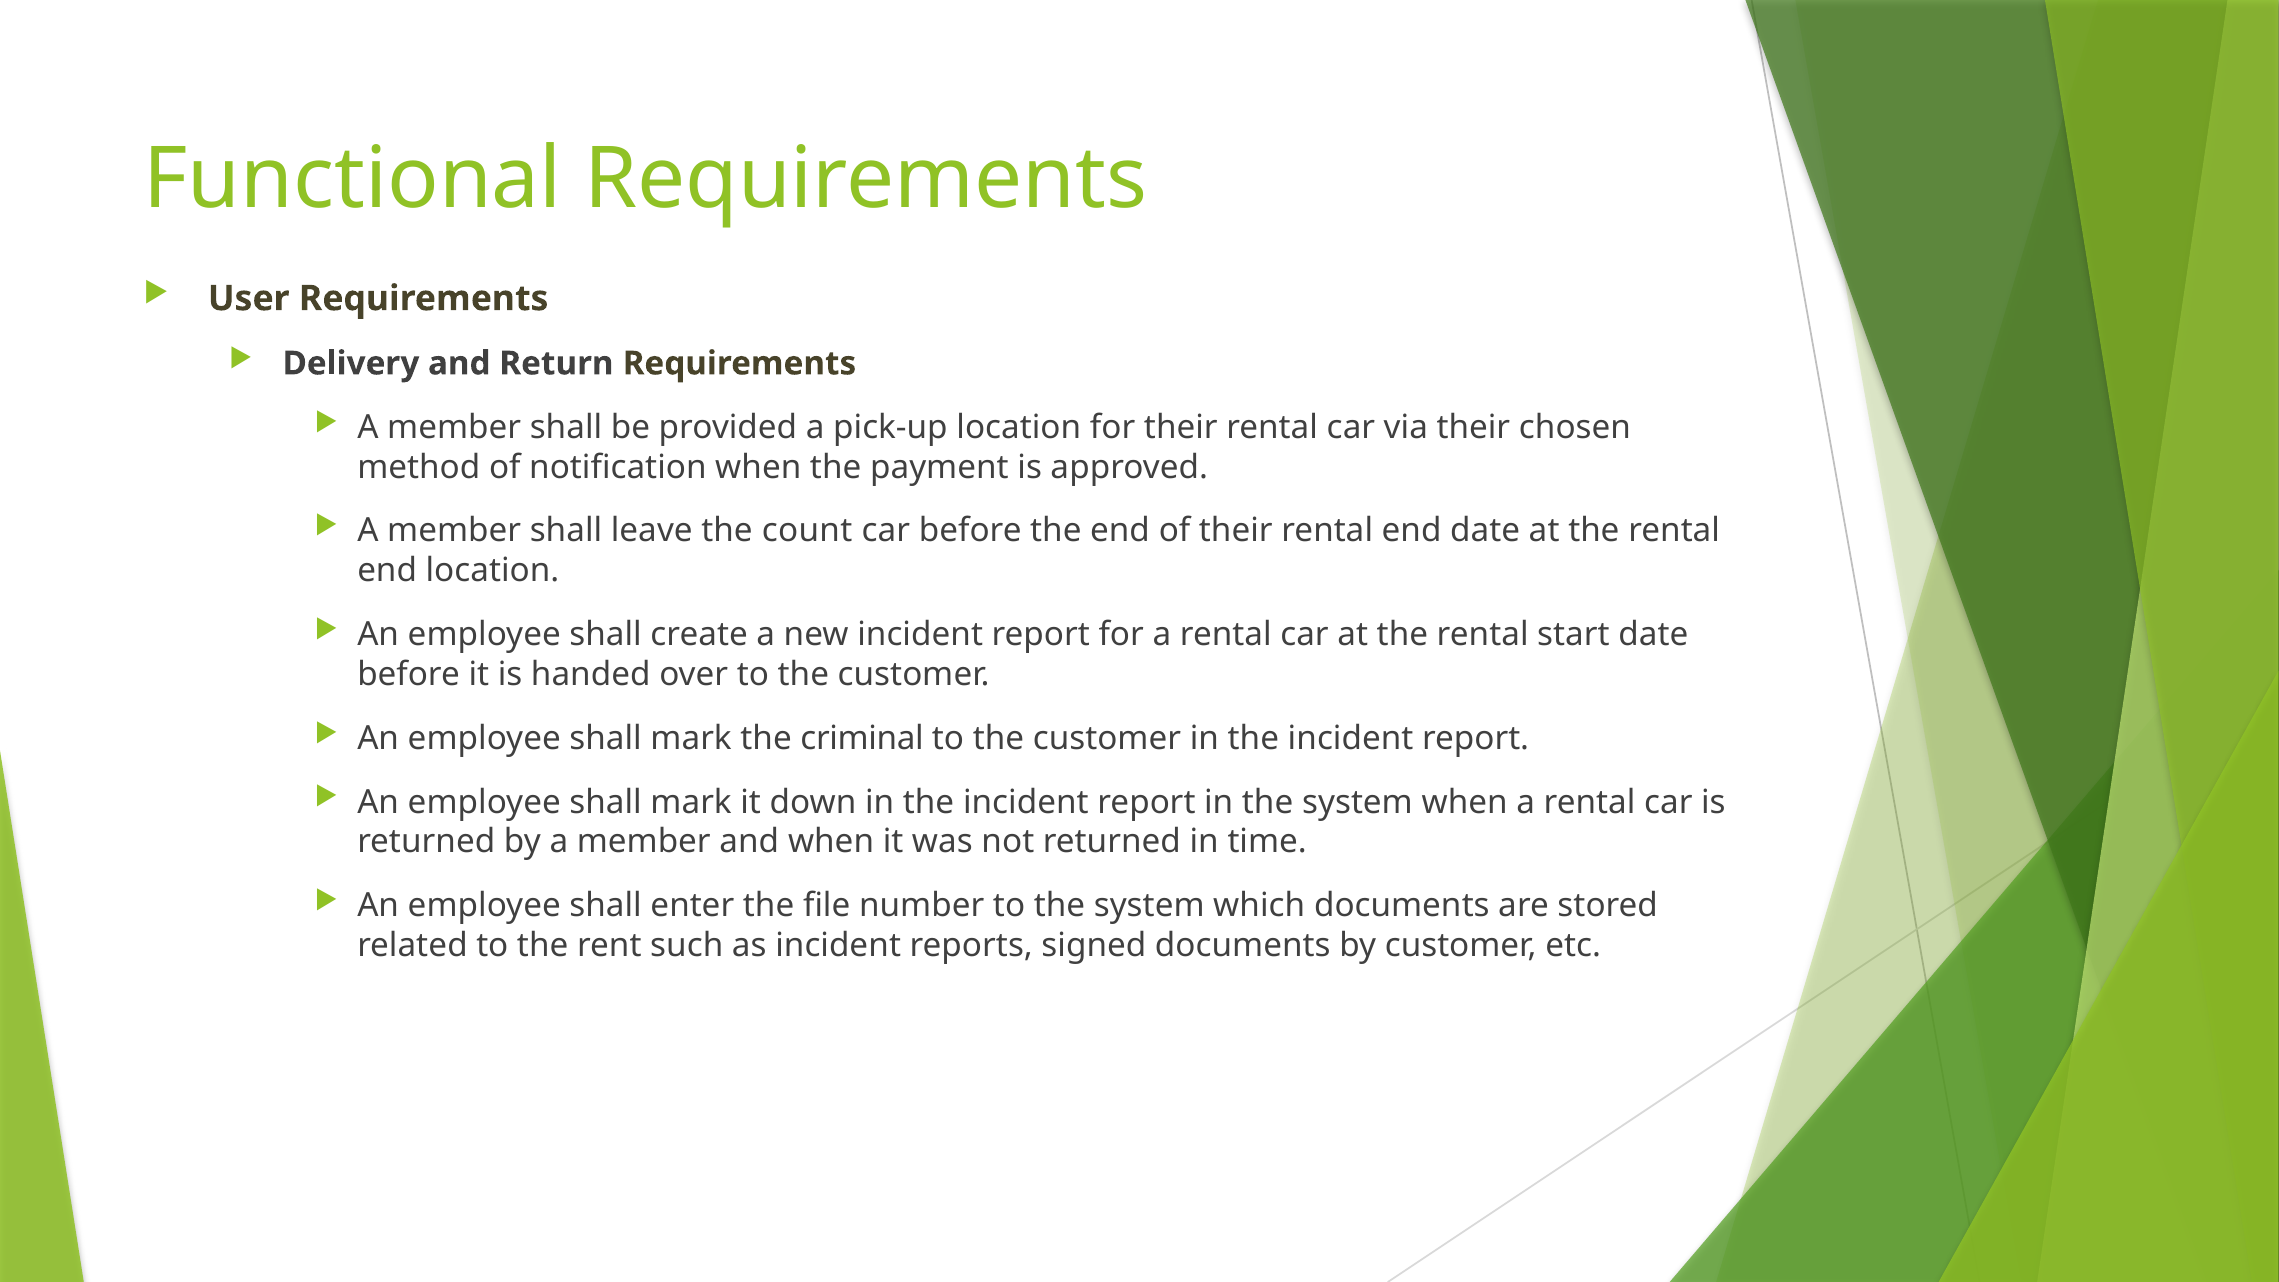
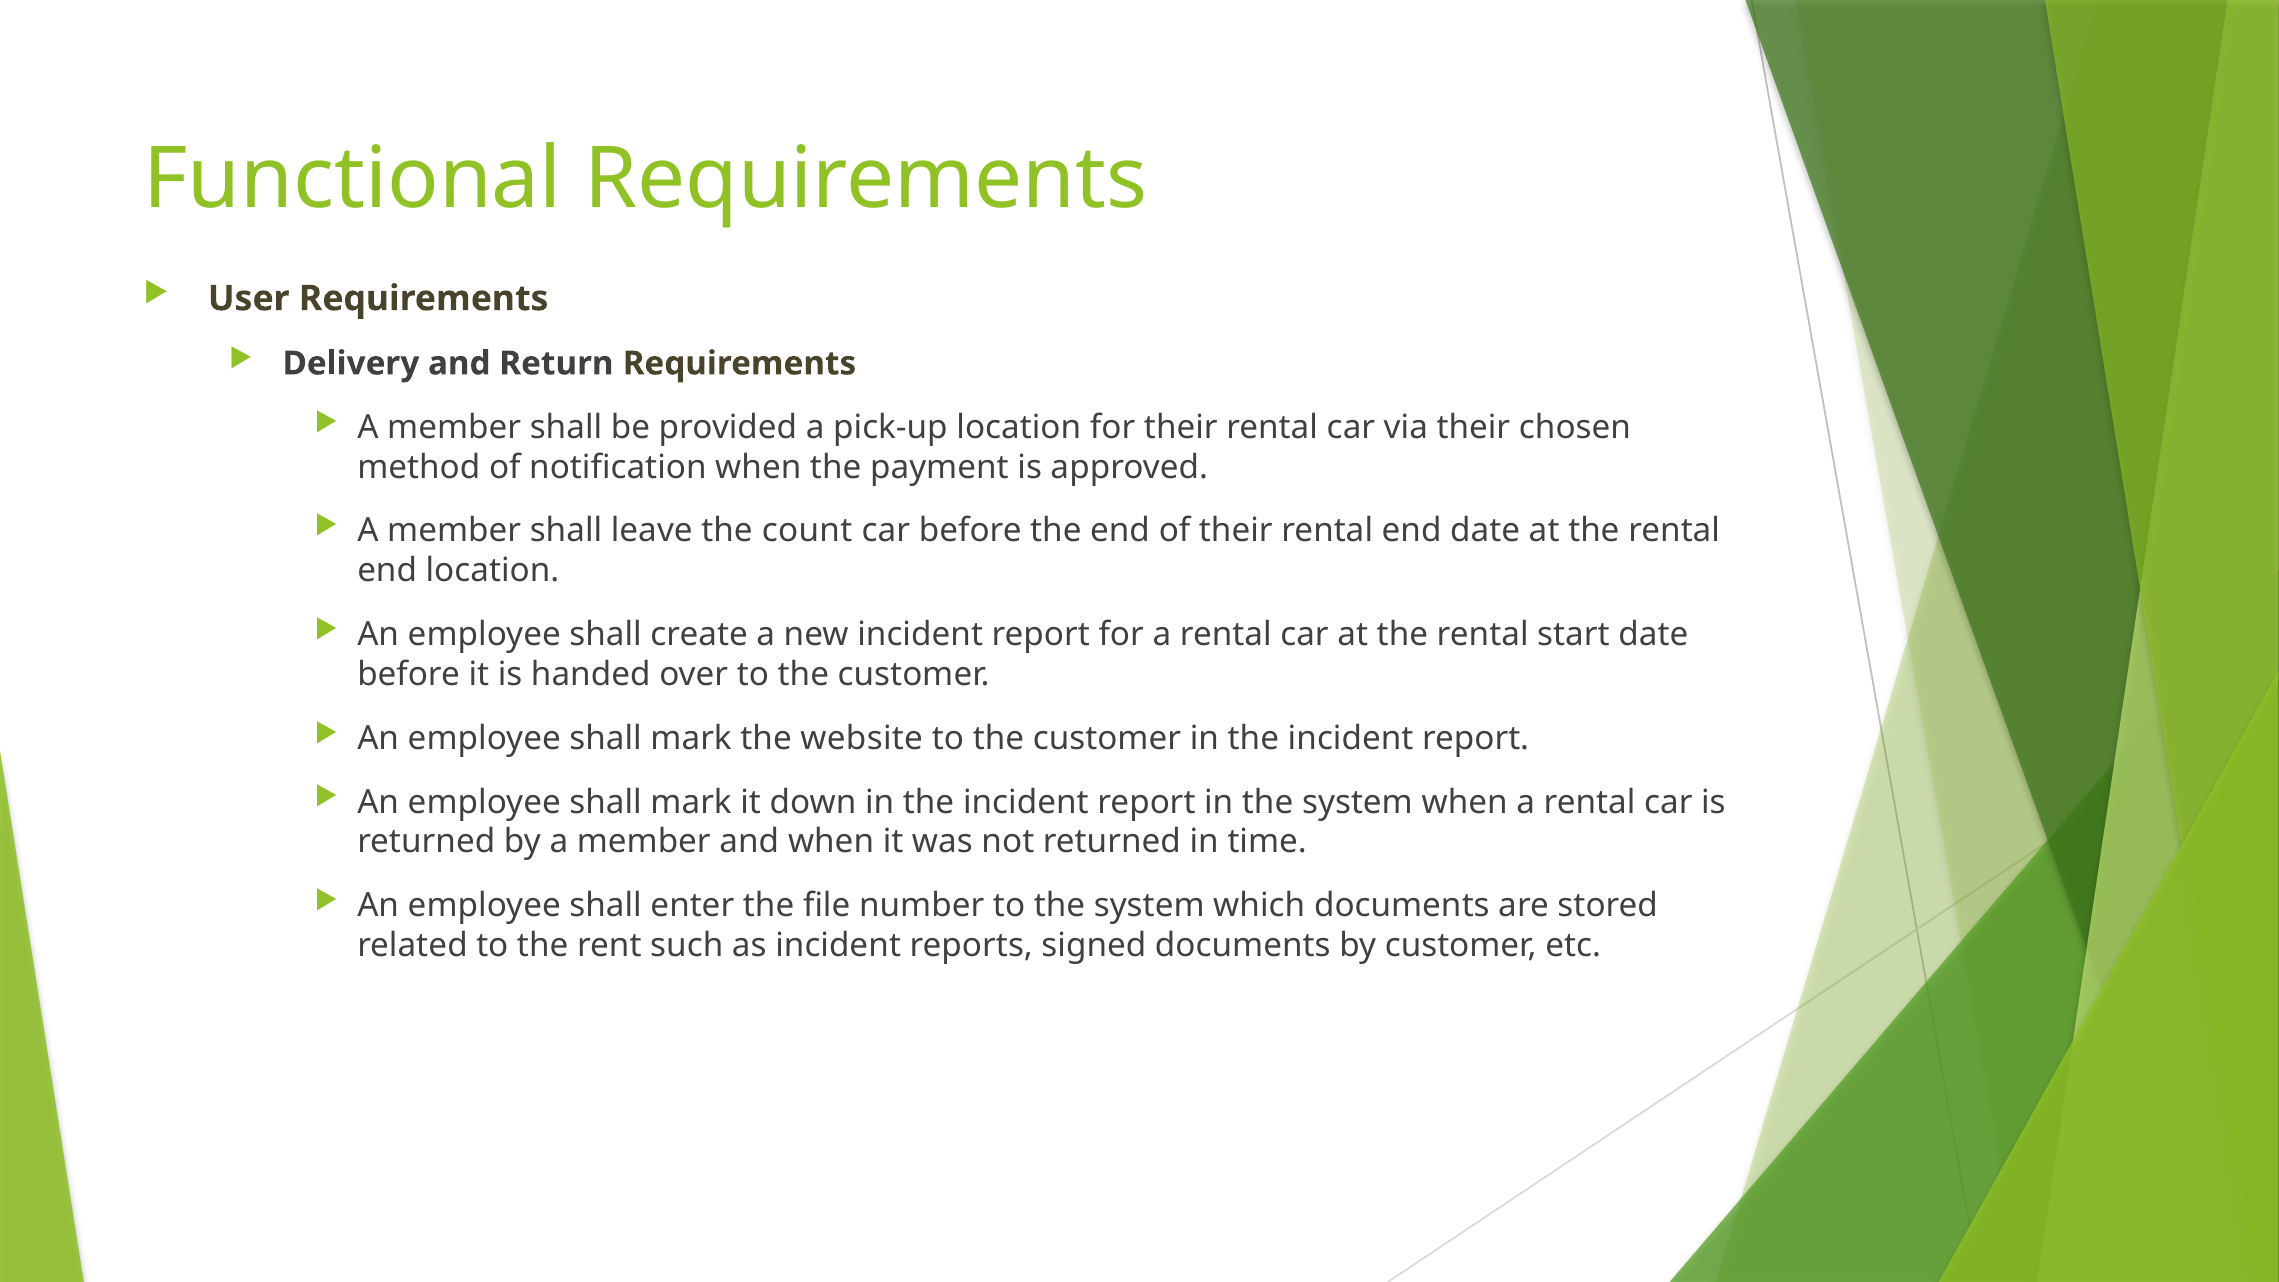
criminal: criminal -> website
